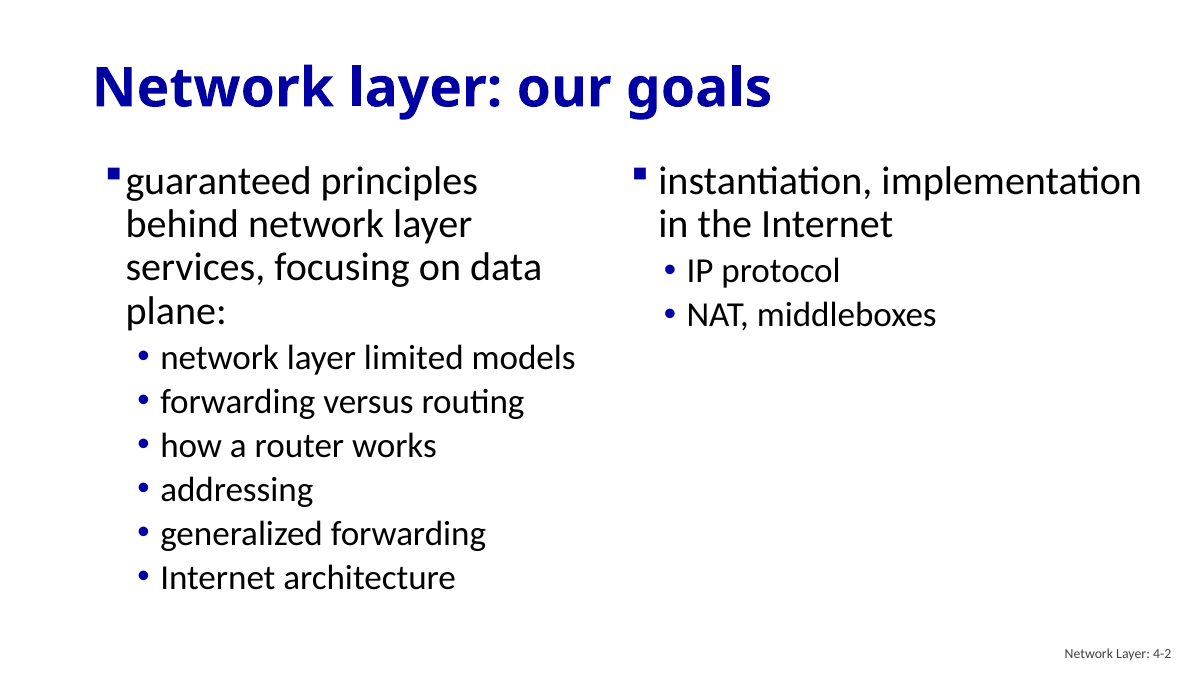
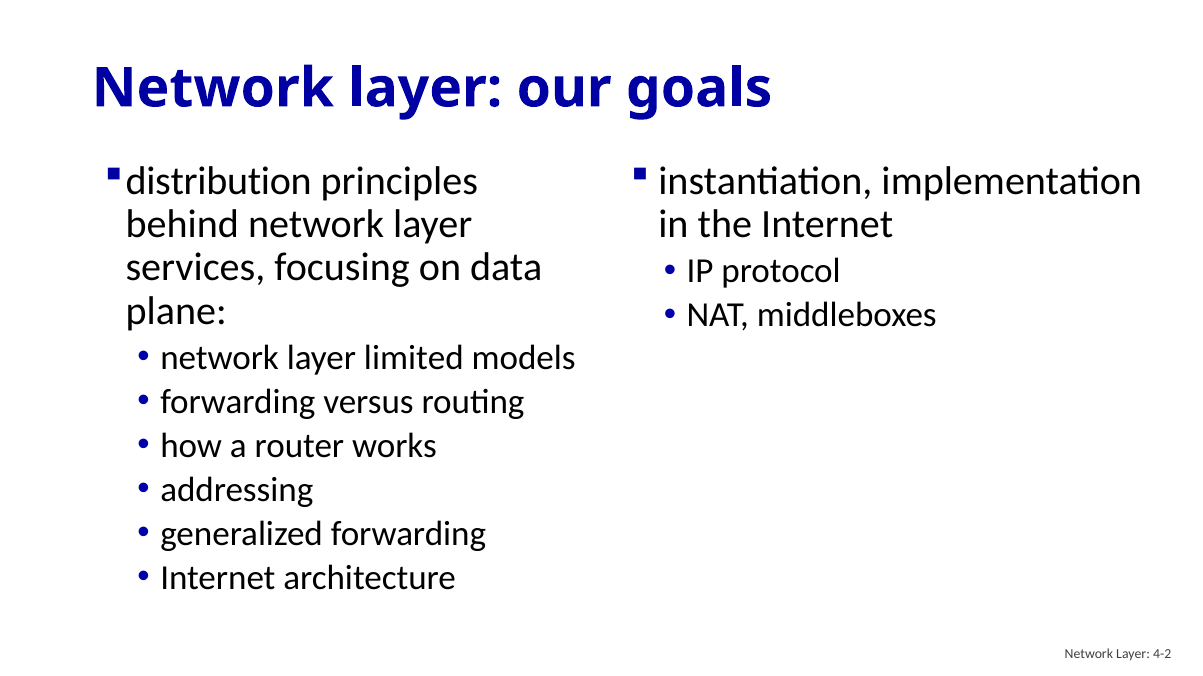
guaranteed: guaranteed -> distribution
